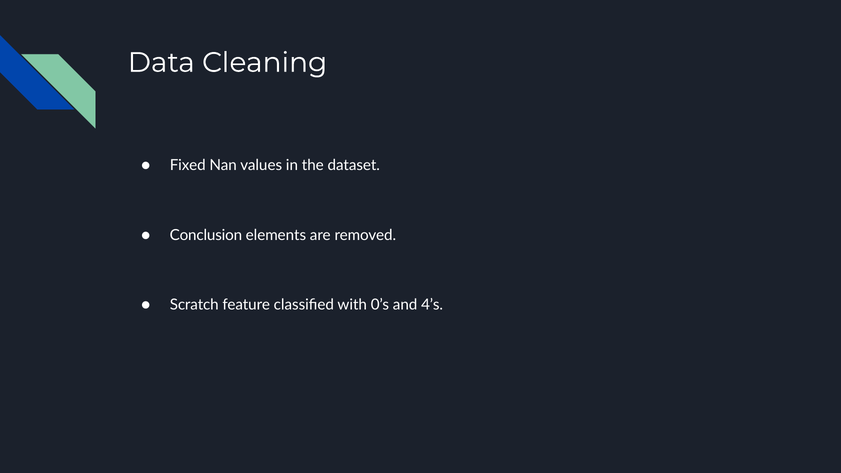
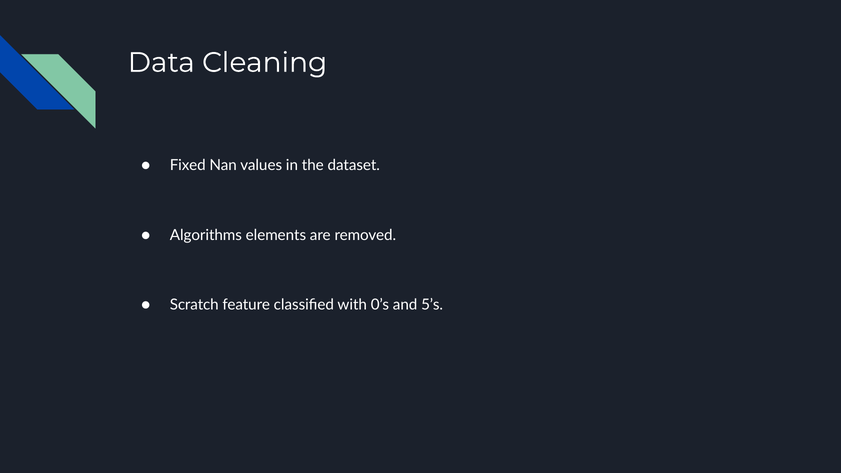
Conclusion: Conclusion -> Algorithms
4’s: 4’s -> 5’s
